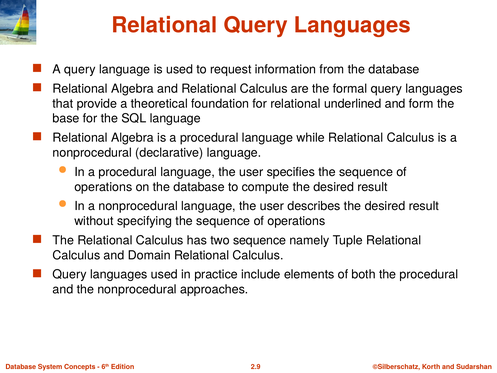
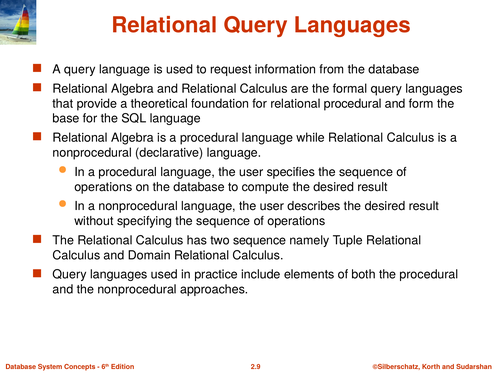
relational underlined: underlined -> procedural
